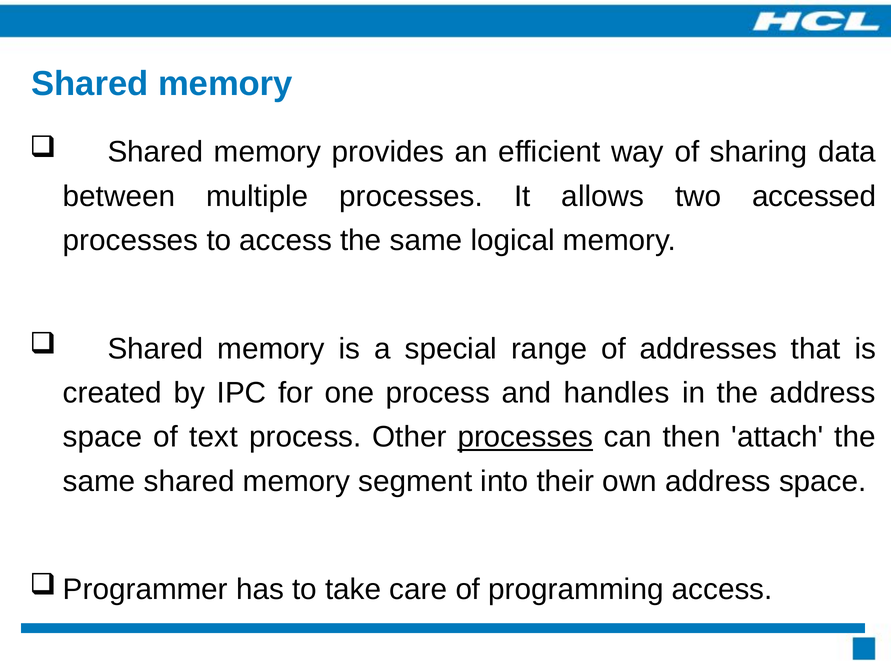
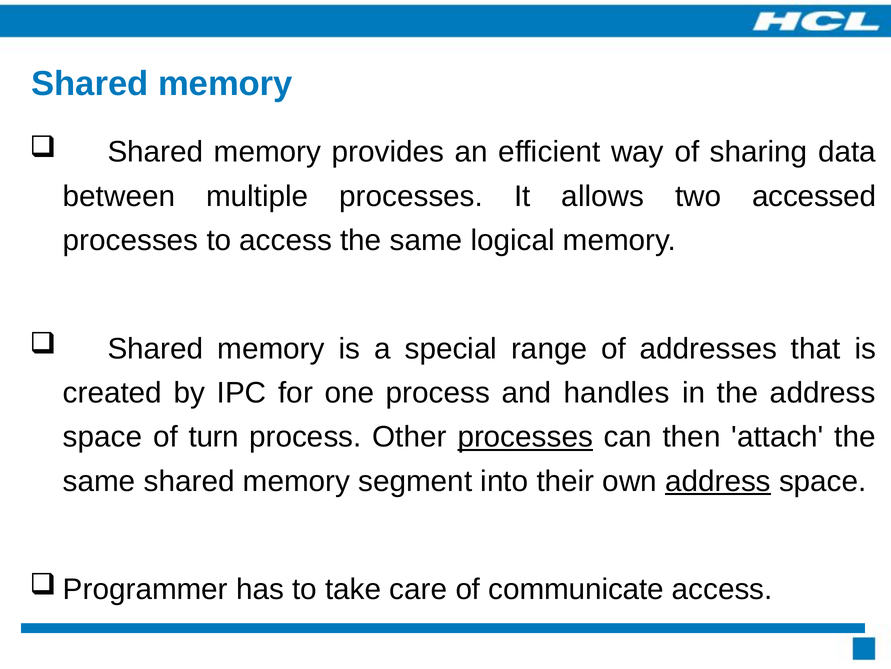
text: text -> turn
address at (718, 481) underline: none -> present
programming: programming -> communicate
